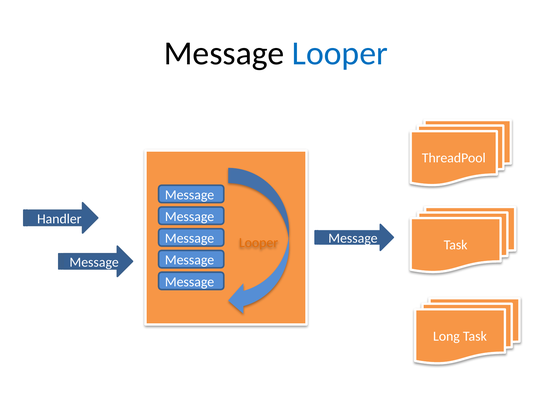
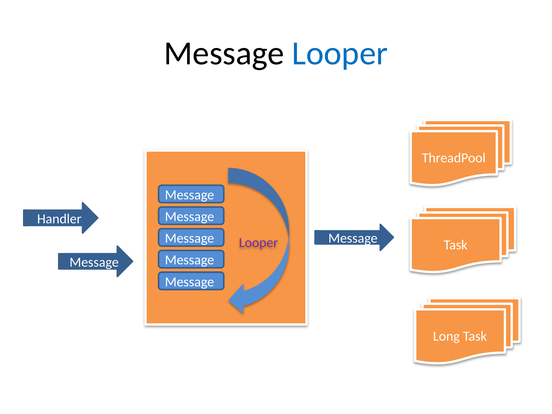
Looper at (259, 243) colour: orange -> purple
